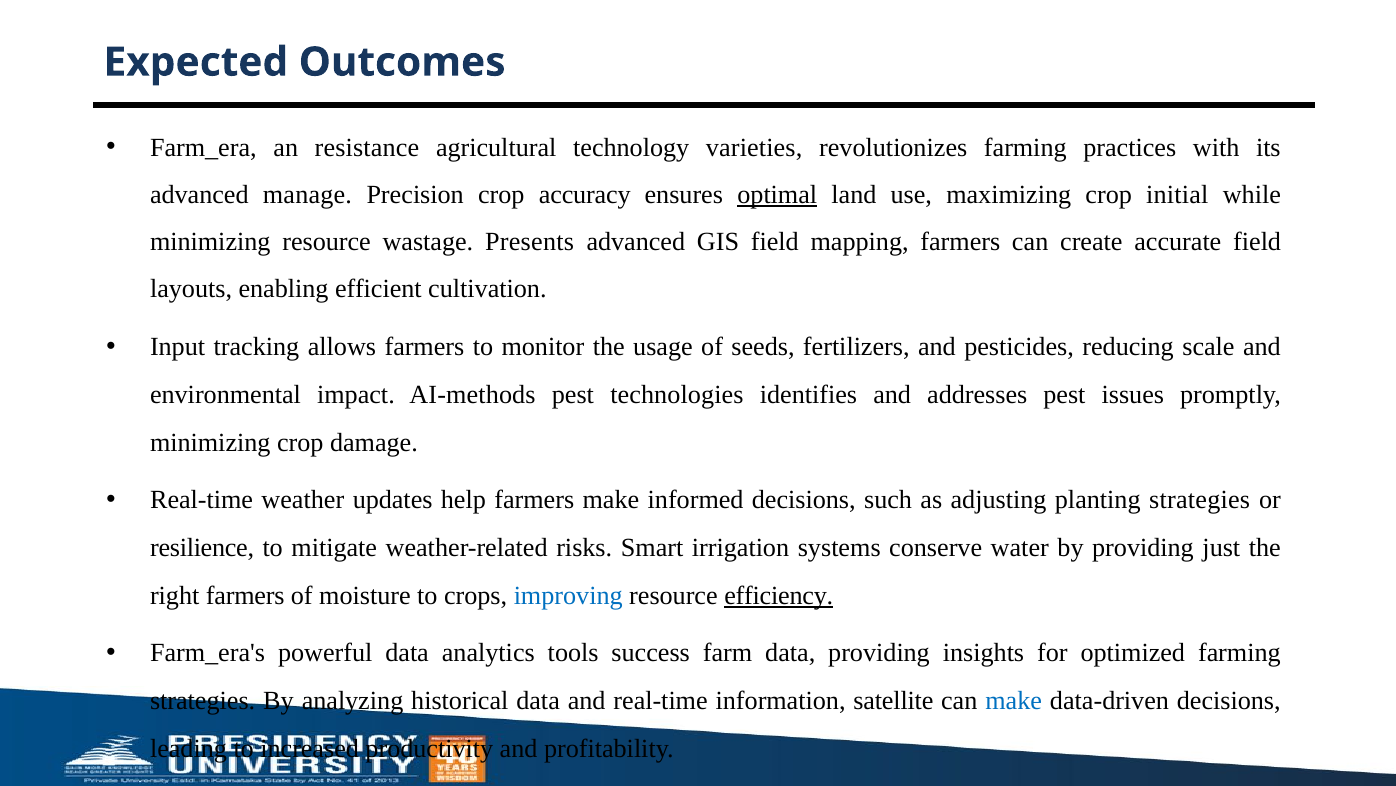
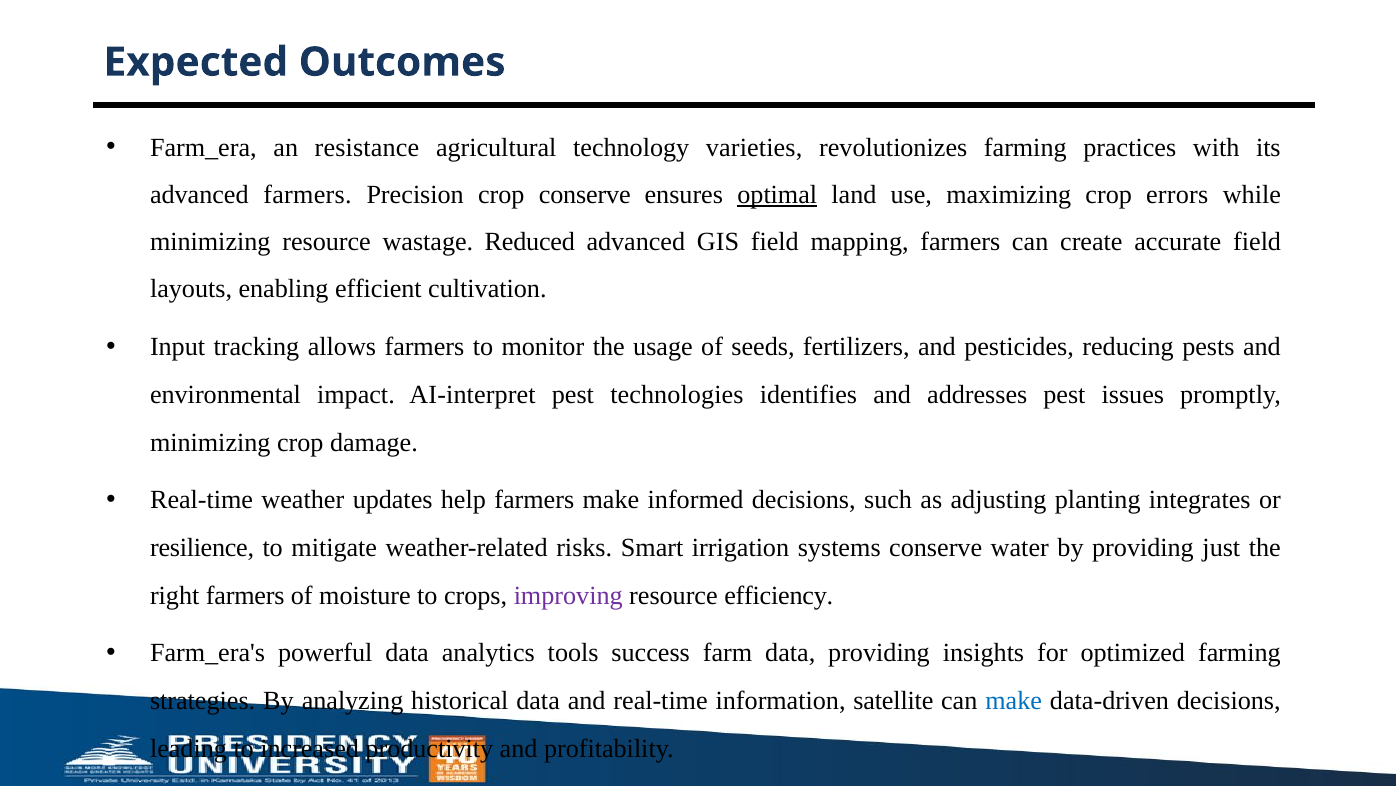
advanced manage: manage -> farmers
crop accuracy: accuracy -> conserve
initial: initial -> errors
Presents: Presents -> Reduced
scale: scale -> pests
AI-methods: AI-methods -> AI-interpret
planting strategies: strategies -> integrates
improving colour: blue -> purple
efficiency underline: present -> none
